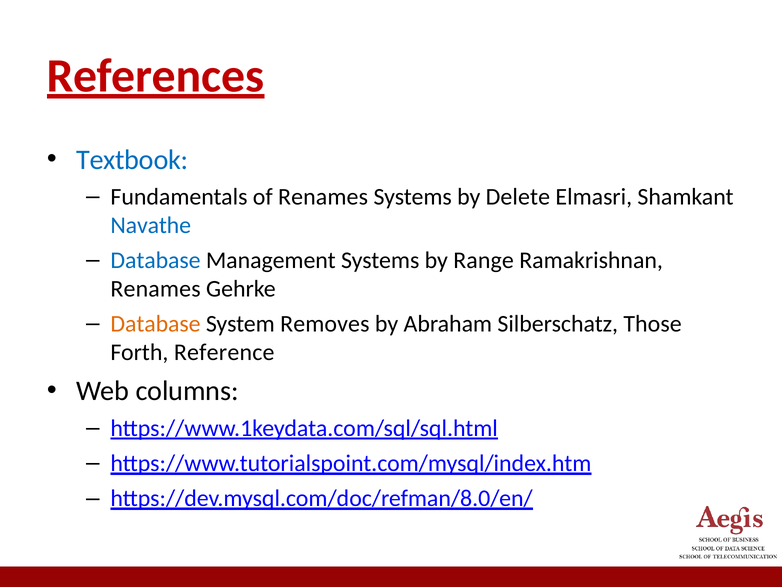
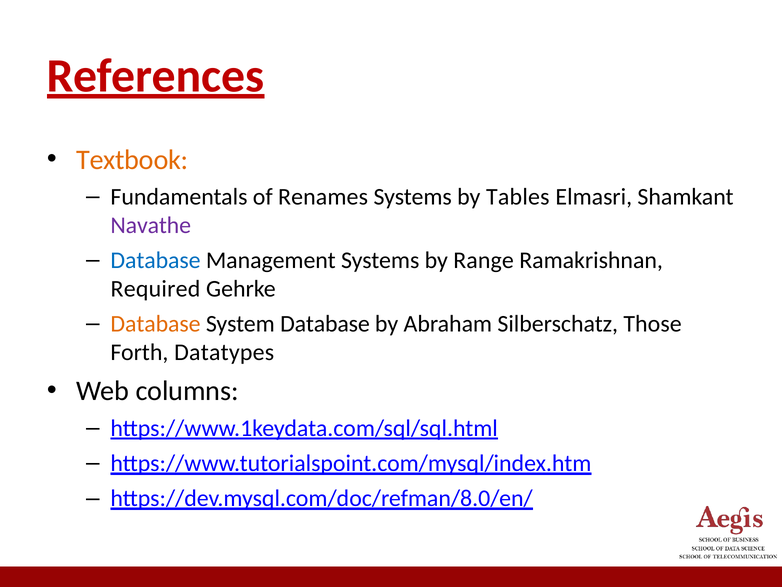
Textbook colour: blue -> orange
Delete: Delete -> Tables
Navathe colour: blue -> purple
Renames at (156, 289): Renames -> Required
System Removes: Removes -> Database
Reference: Reference -> Datatypes
